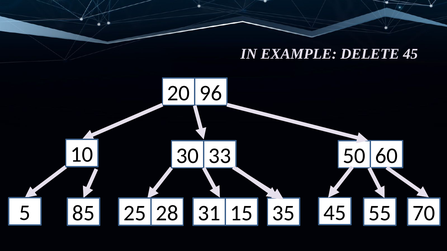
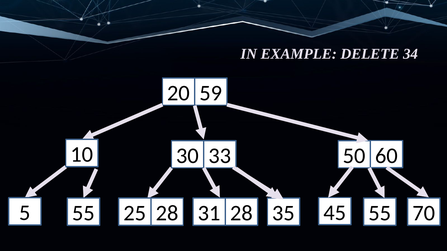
DELETE 45: 45 -> 34
96: 96 -> 59
5 85: 85 -> 55
31 15: 15 -> 28
